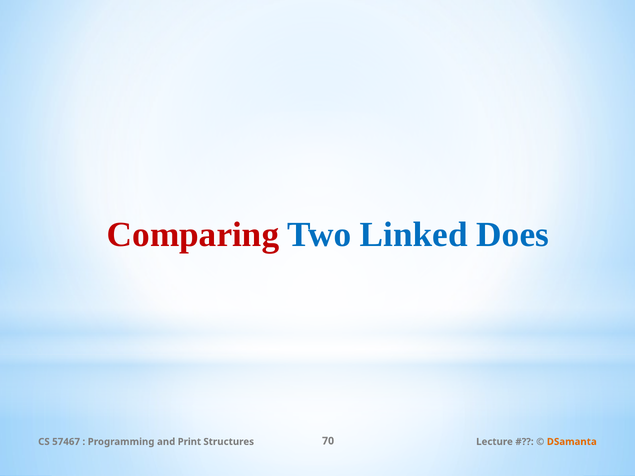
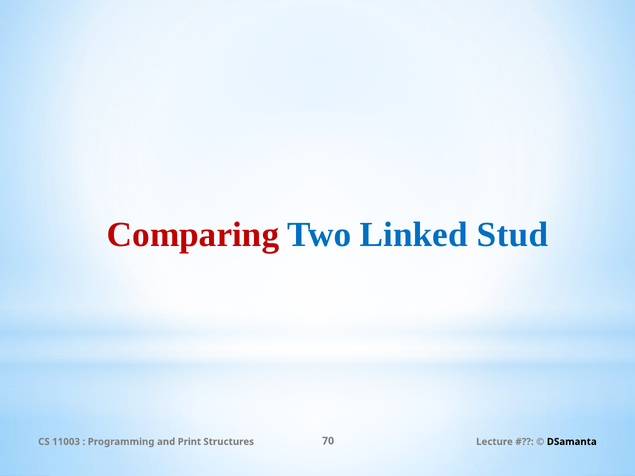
Does: Does -> Stud
57467: 57467 -> 11003
DSamanta colour: orange -> black
